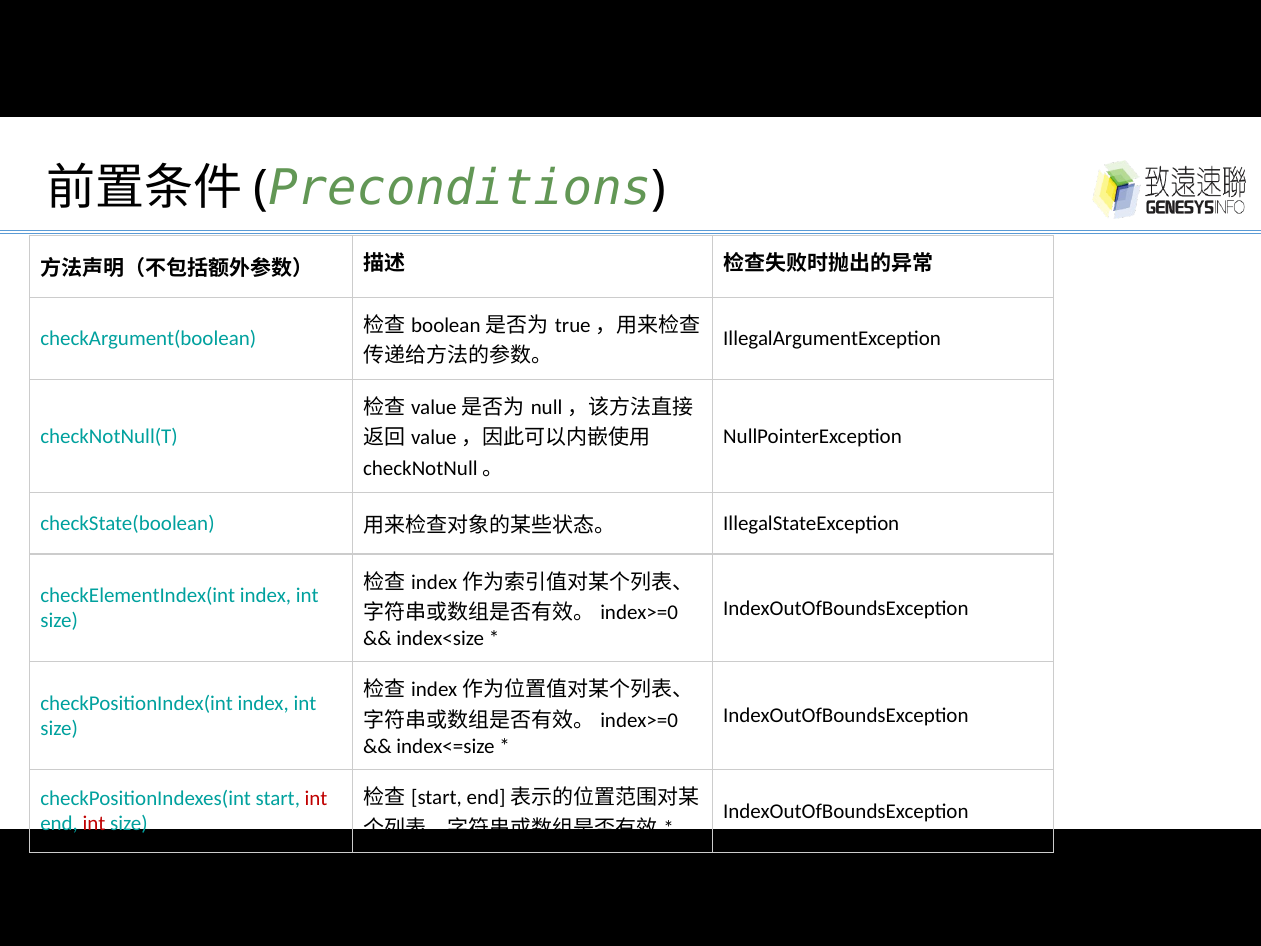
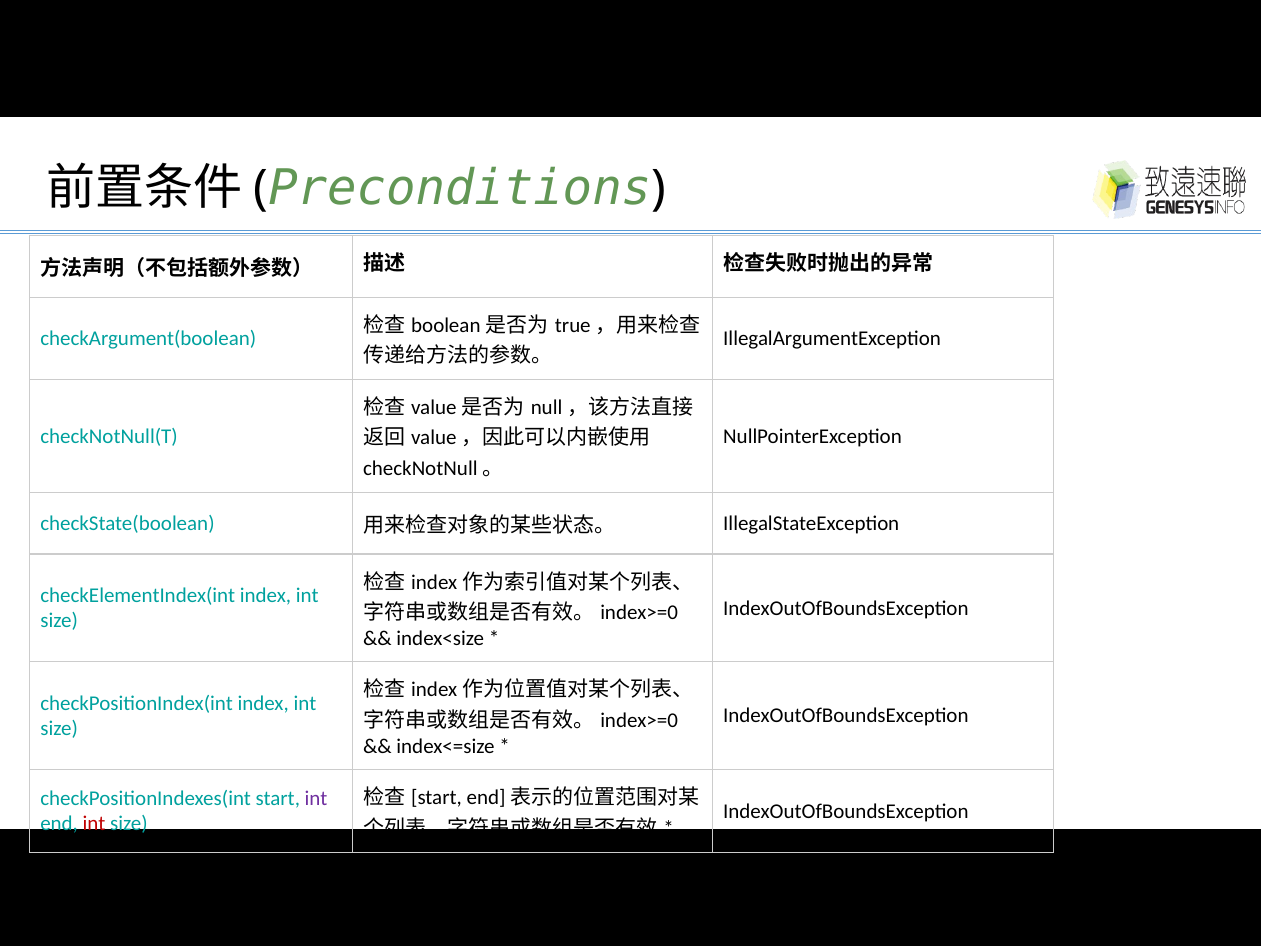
int at (316, 798) colour: red -> purple
